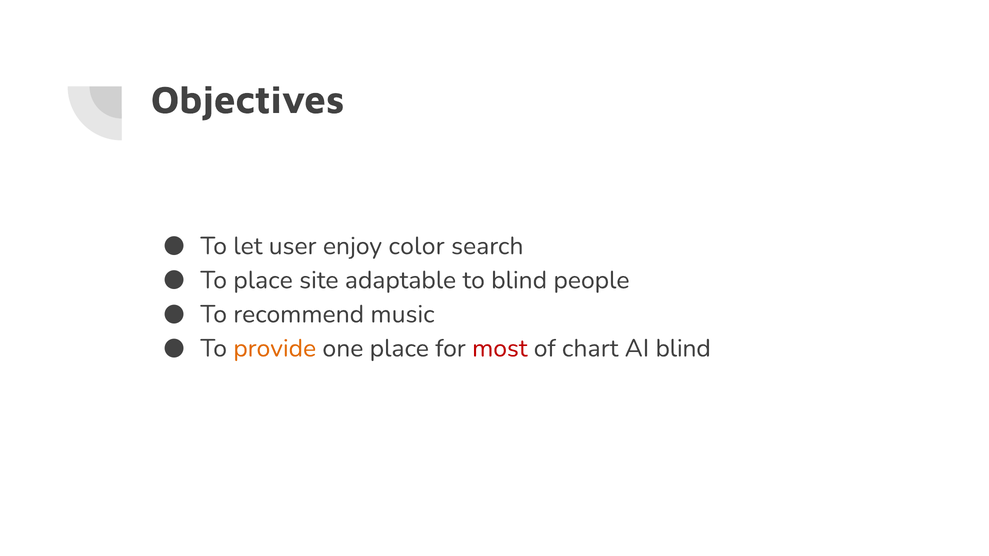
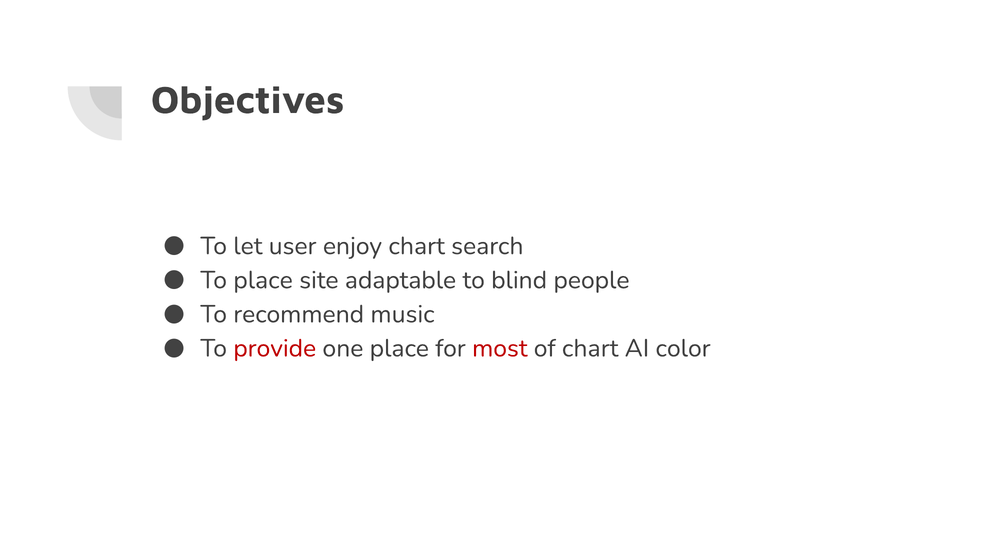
enjoy color: color -> chart
provide colour: orange -> red
AI blind: blind -> color
